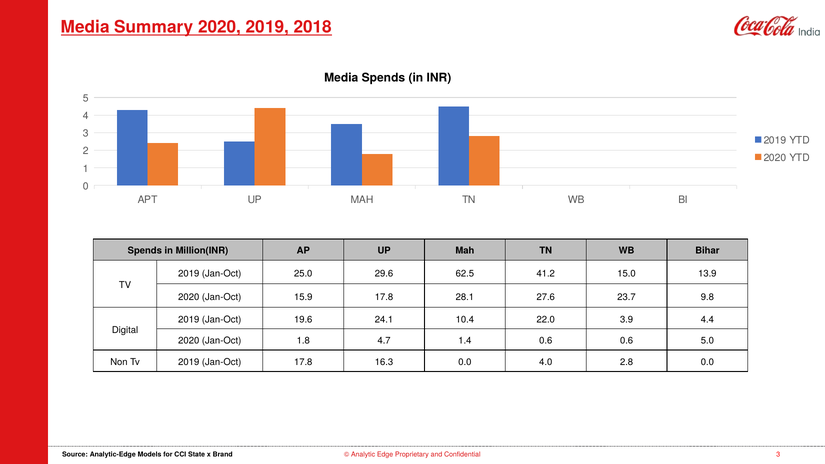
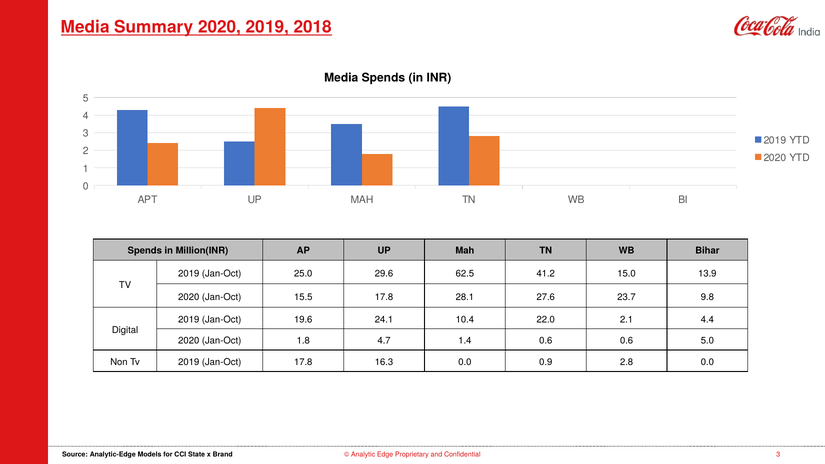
15.9: 15.9 -> 15.5
3.9: 3.9 -> 2.1
4.0: 4.0 -> 0.9
